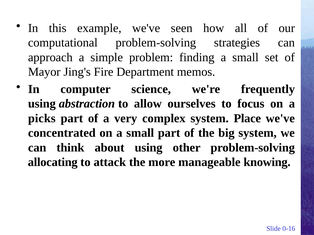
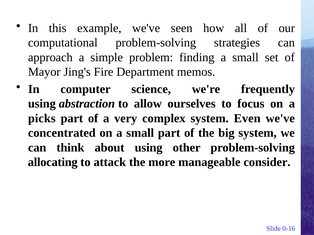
Place: Place -> Even
knowing: knowing -> consider
